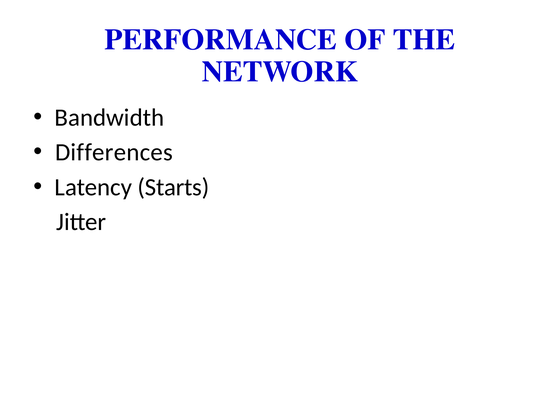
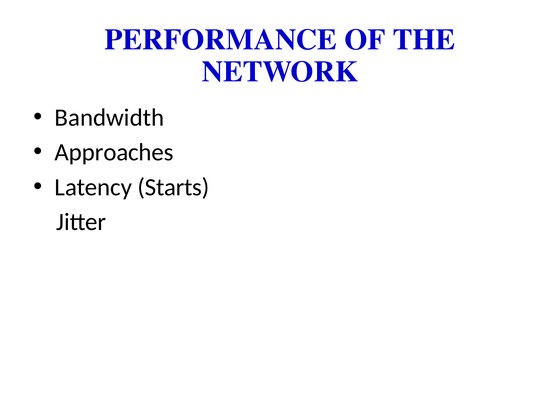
Differences: Differences -> Approaches
